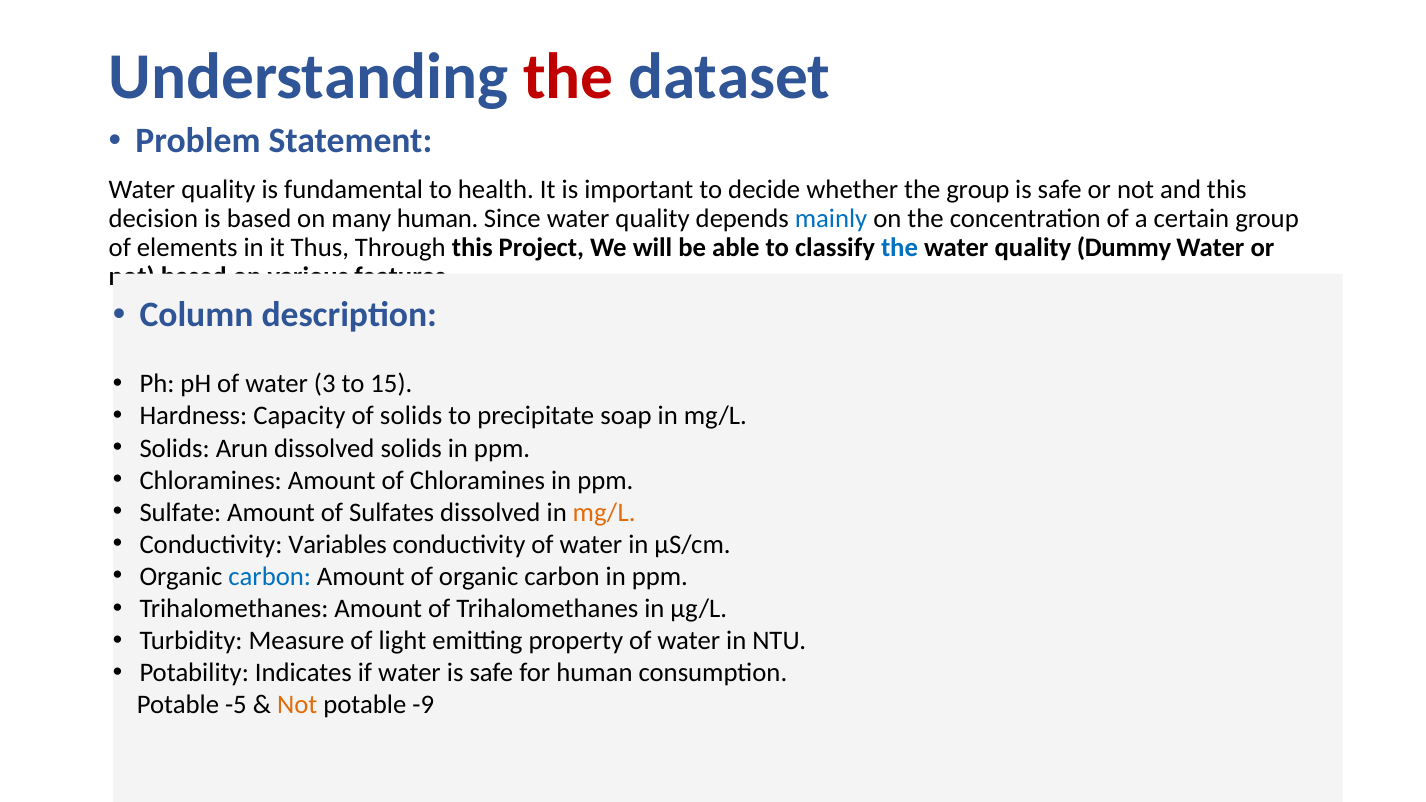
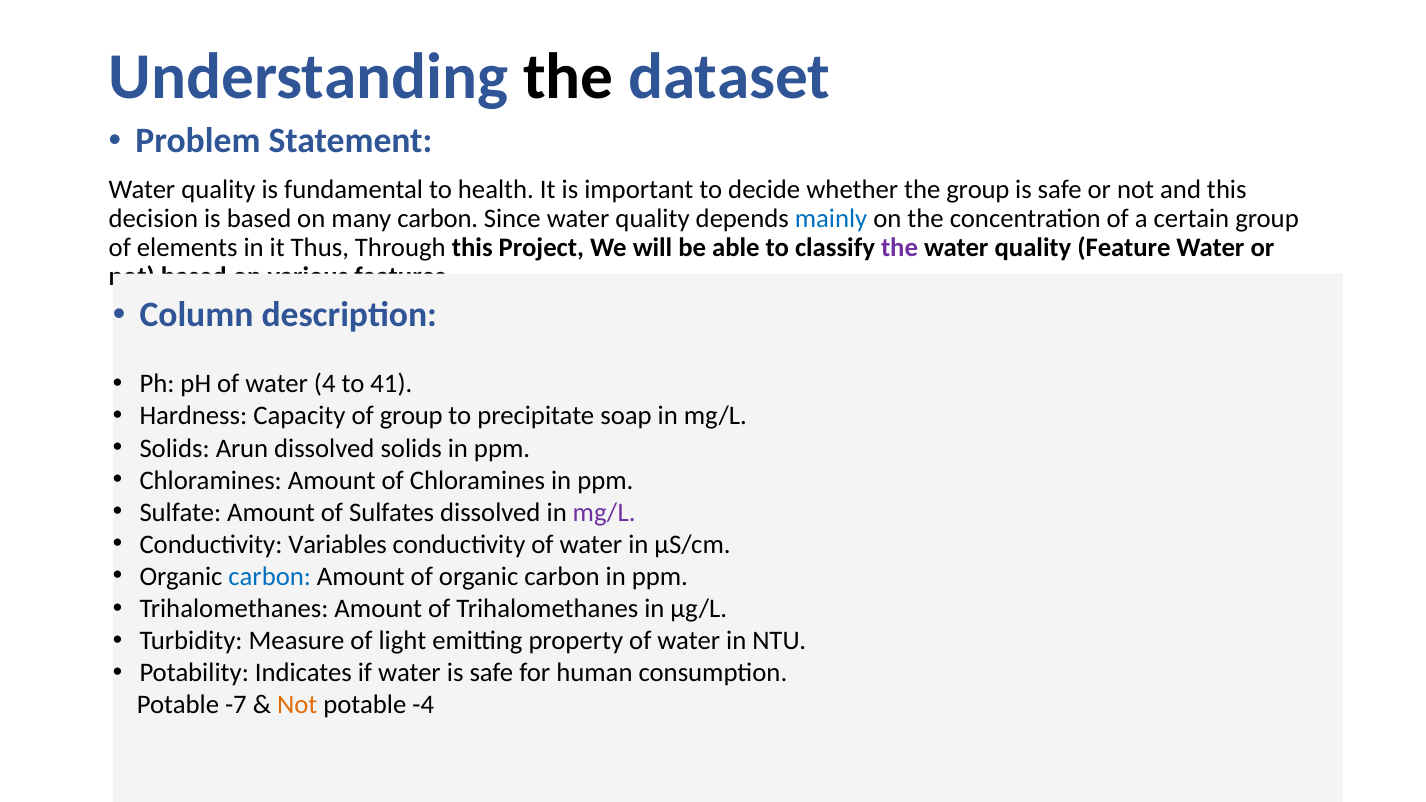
the at (568, 77) colour: red -> black
many human: human -> carbon
the at (899, 248) colour: blue -> purple
Dummy: Dummy -> Feature
3: 3 -> 4
15: 15 -> 41
of solids: solids -> group
mg/L at (604, 512) colour: orange -> purple
-5: -5 -> -7
-9: -9 -> -4
